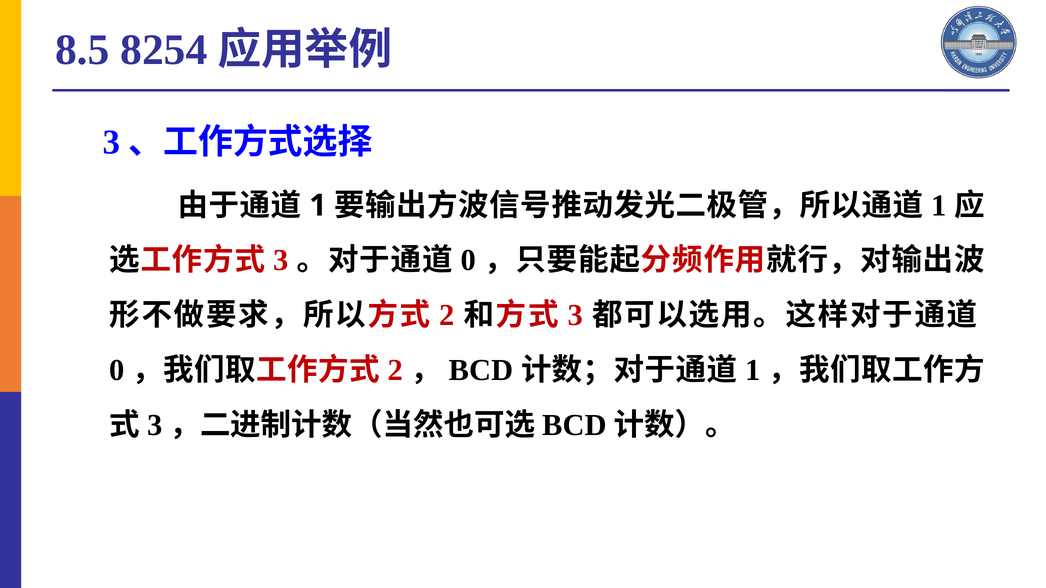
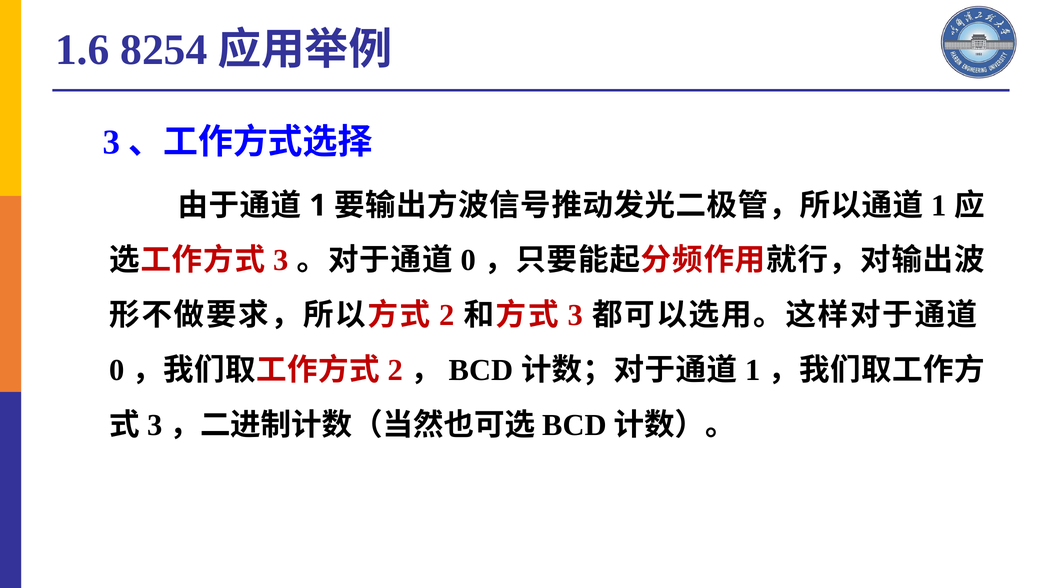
8.5: 8.5 -> 1.6
